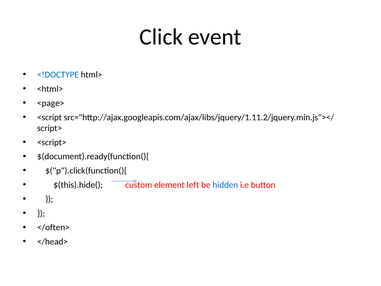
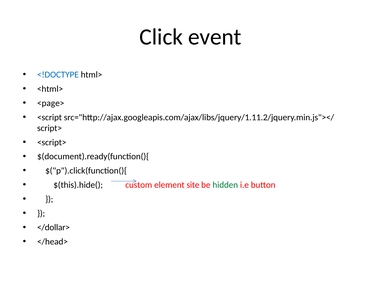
left: left -> site
hidden colour: blue -> green
</often>: </often> -> </dollar>
